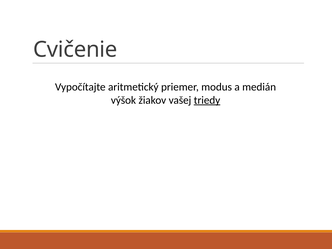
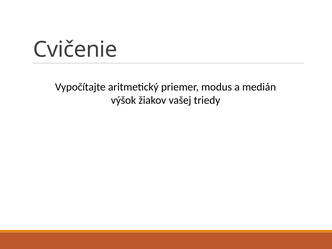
triedy underline: present -> none
